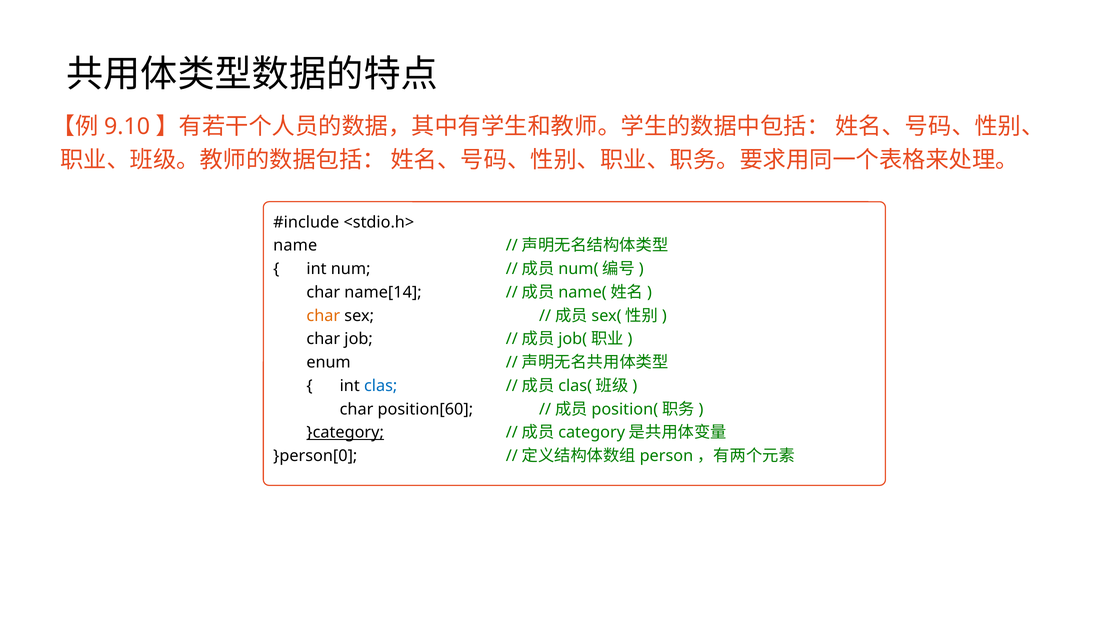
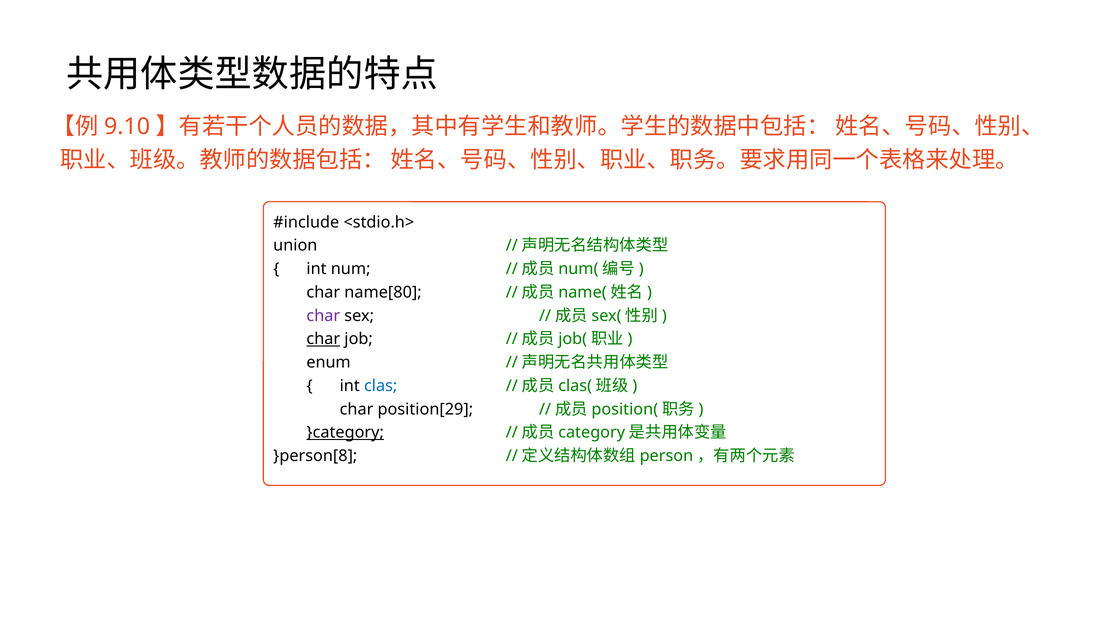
name: name -> union
name[14: name[14 -> name[80
char at (323, 316) colour: orange -> purple
char at (323, 339) underline: none -> present
position[60: position[60 -> position[29
}person[0: }person[0 -> }person[8
